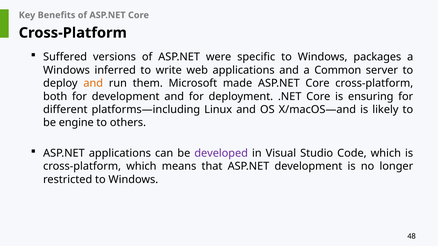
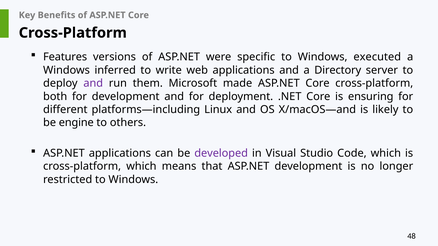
Suffered: Suffered -> Features
packages: packages -> executed
Common: Common -> Directory
and at (93, 83) colour: orange -> purple
